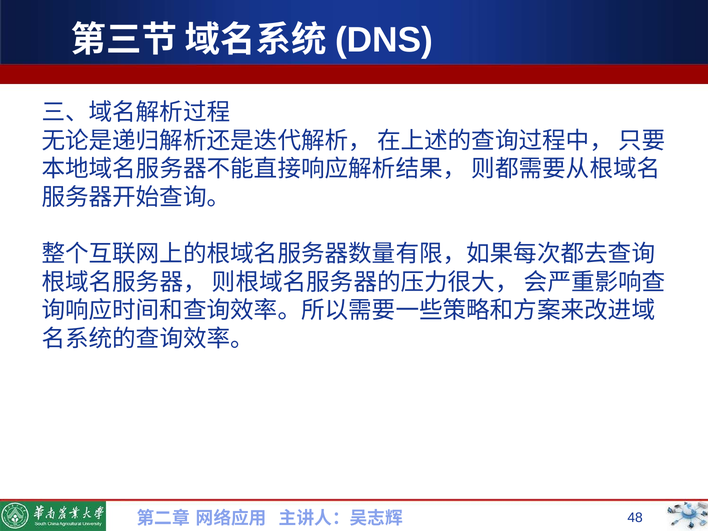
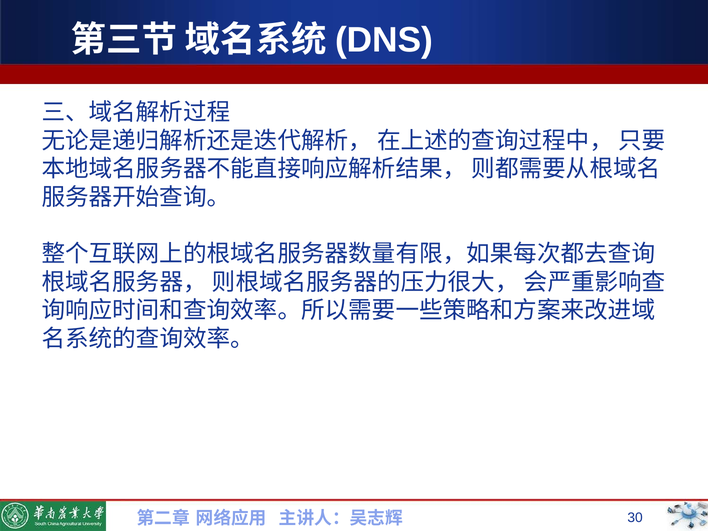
48: 48 -> 30
